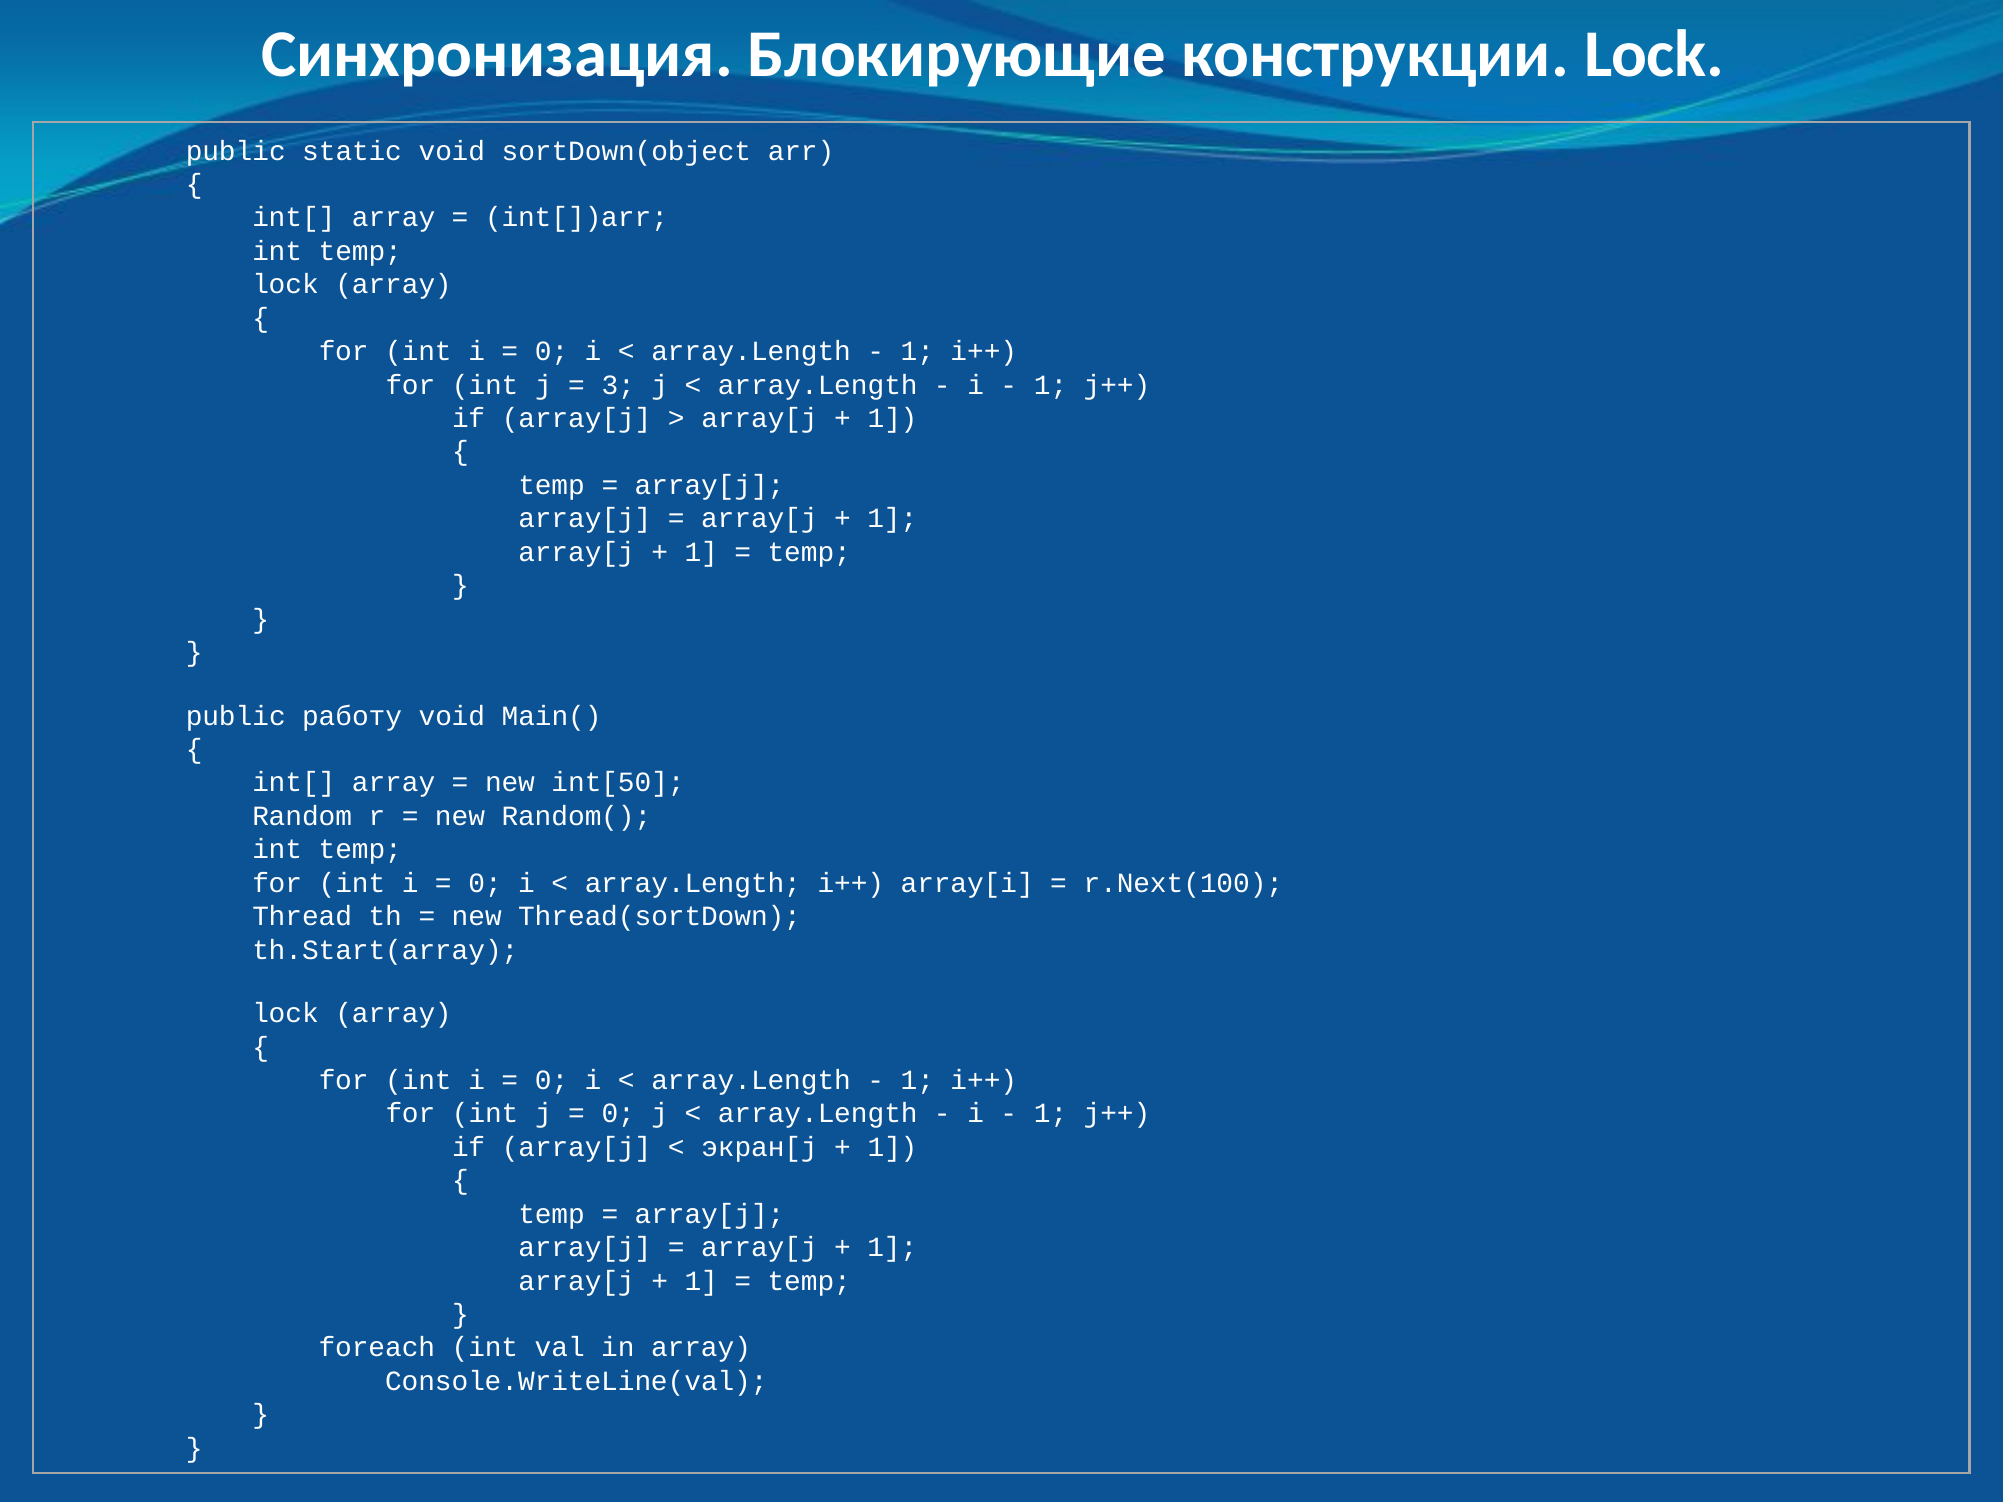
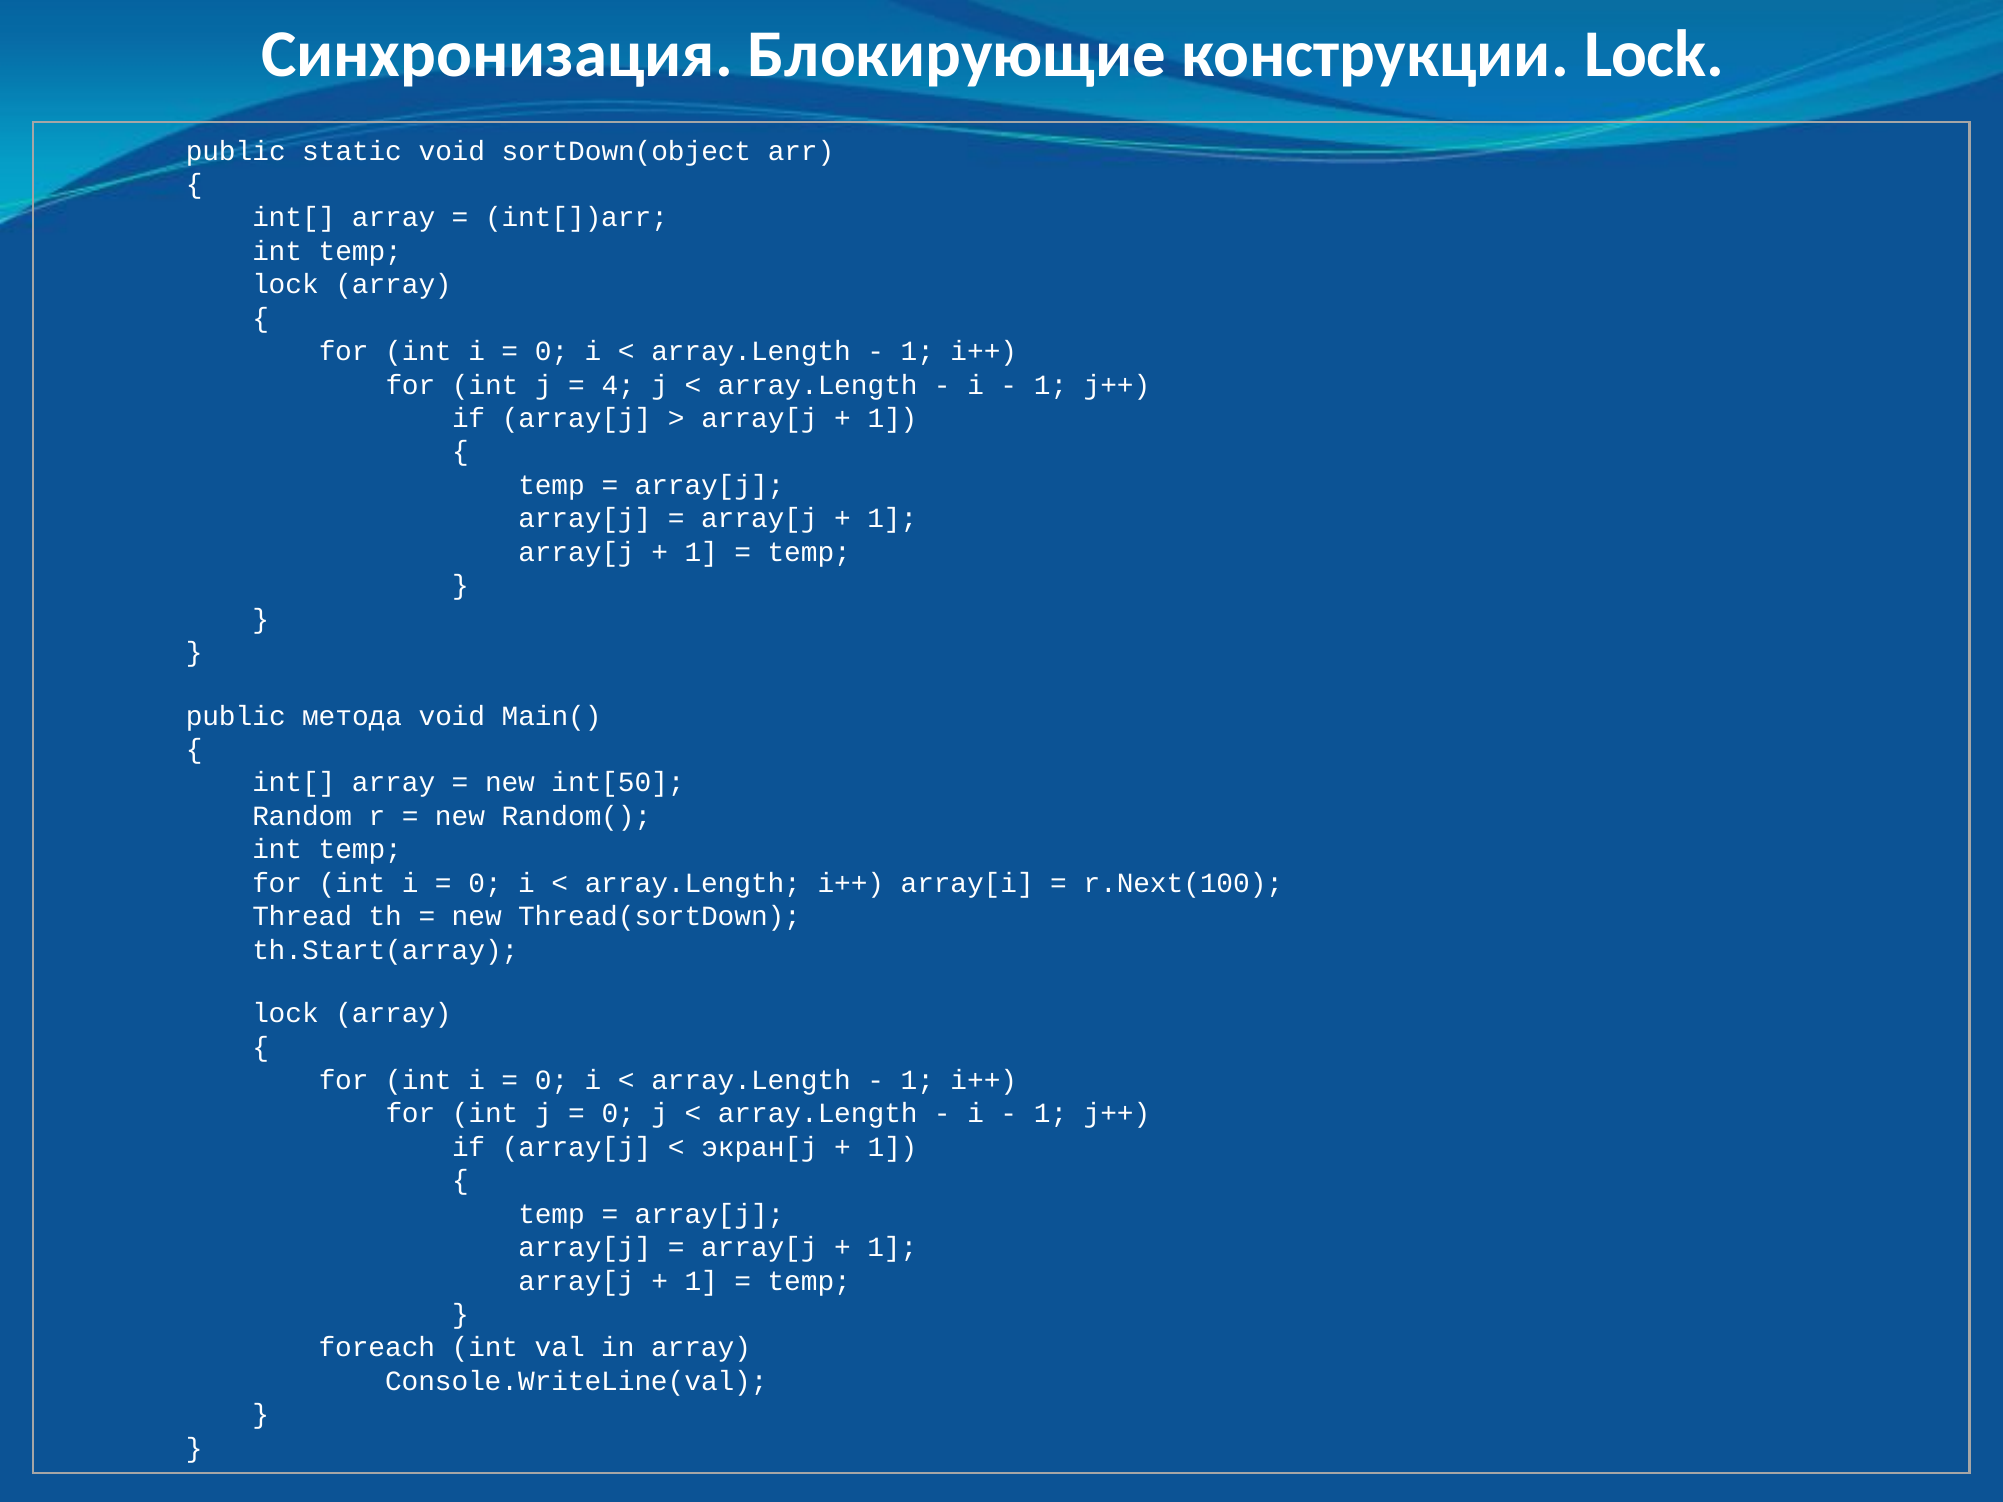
3: 3 -> 4
работу: работу -> метода
